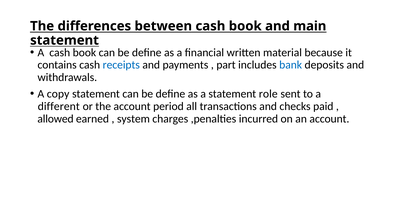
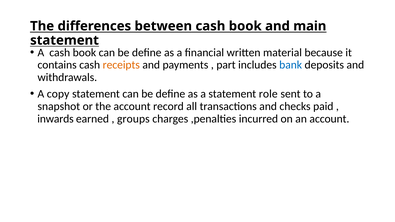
receipts colour: blue -> orange
different: different -> snapshot
period: period -> record
allowed: allowed -> inwards
system: system -> groups
